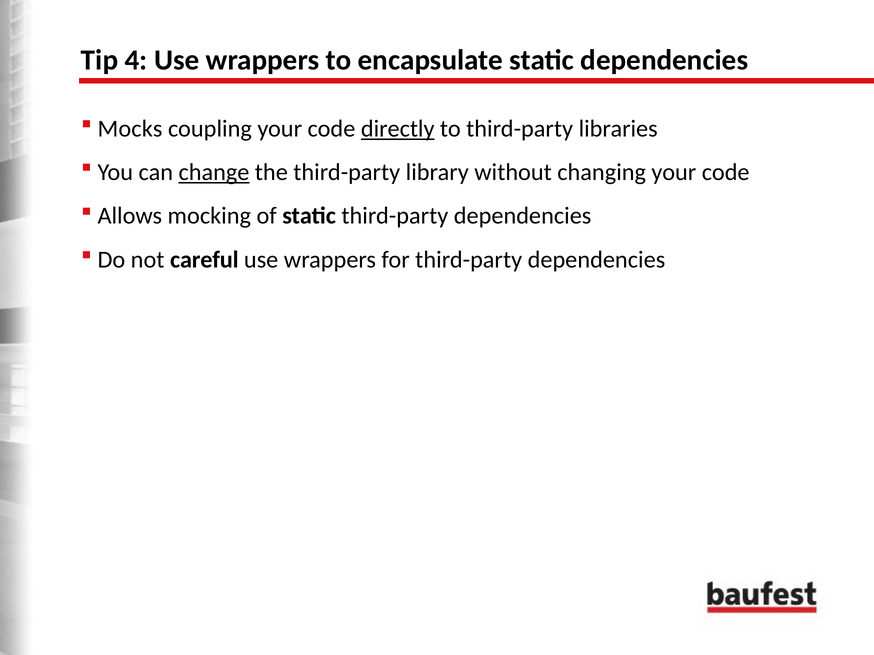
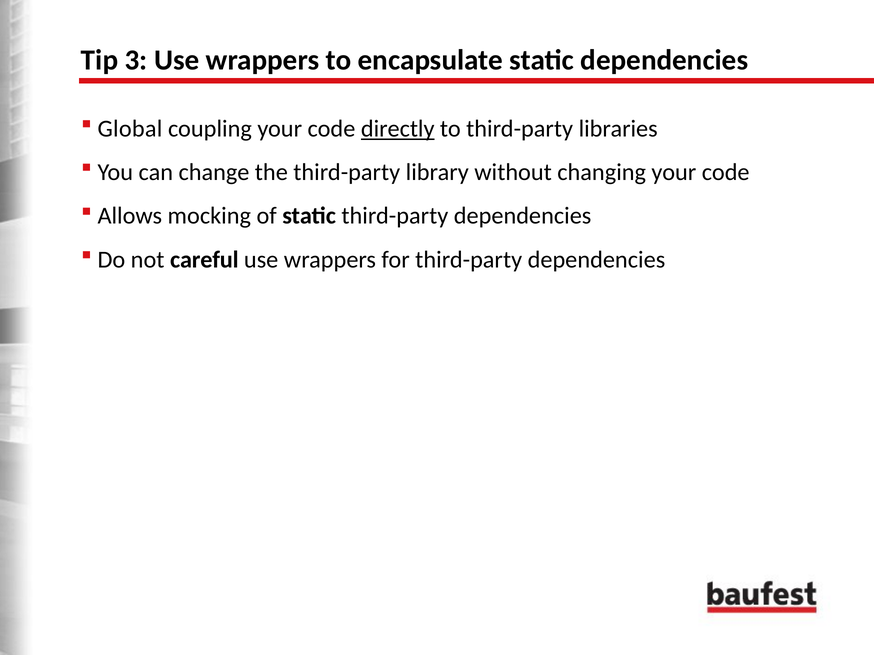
4: 4 -> 3
Mocks: Mocks -> Global
change underline: present -> none
